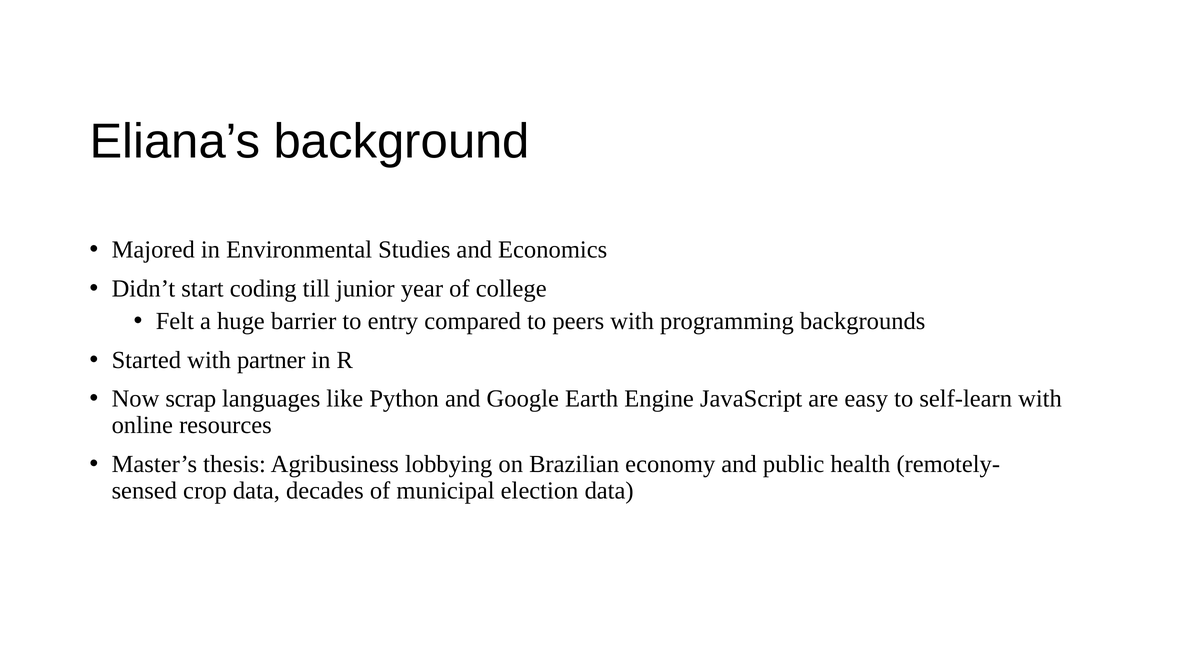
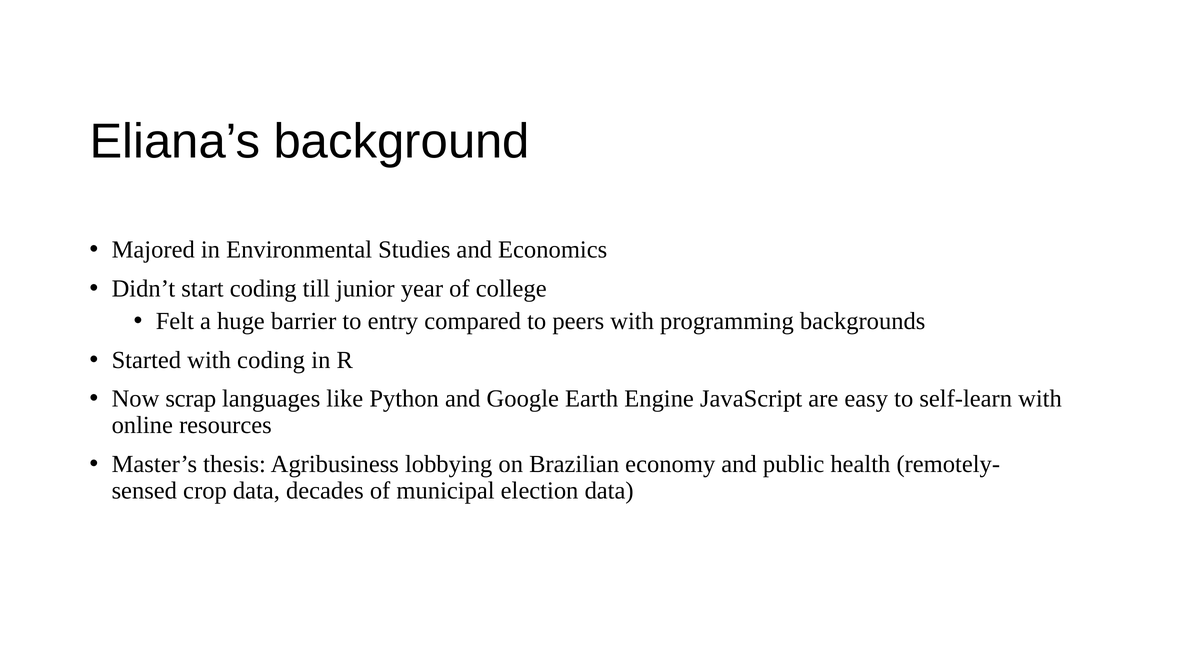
with partner: partner -> coding
